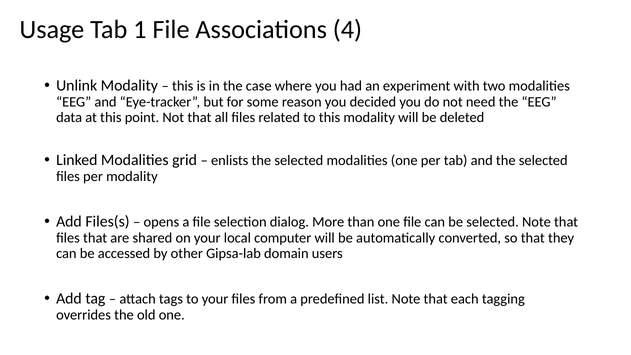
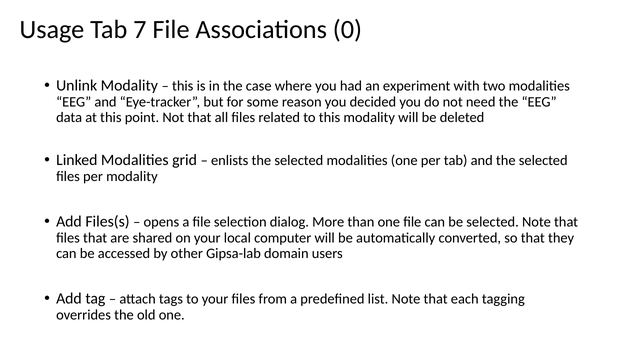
1: 1 -> 7
4: 4 -> 0
